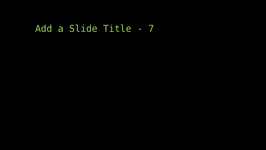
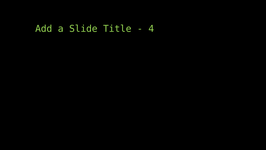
7: 7 -> 4
